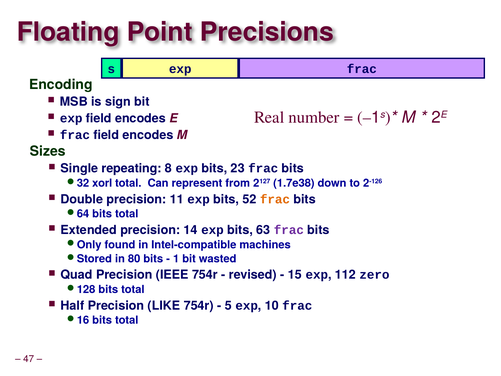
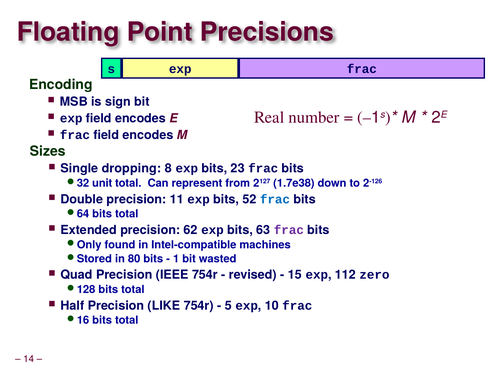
repeating: repeating -> dropping
xorl: xorl -> unit
frac at (275, 199) colour: orange -> blue
14: 14 -> 62
47: 47 -> 14
